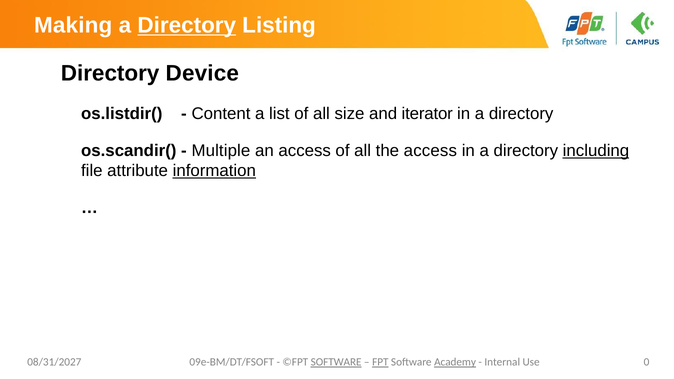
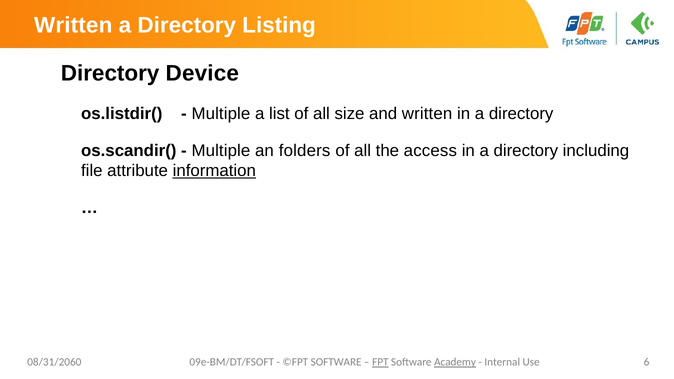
Making at (73, 25): Making -> Written
Directory at (187, 25) underline: present -> none
Content at (221, 114): Content -> Multiple
and iterator: iterator -> written
an access: access -> folders
including underline: present -> none
08/31/2027: 08/31/2027 -> 08/31/2060
SOFTWARE at (336, 362) underline: present -> none
0: 0 -> 6
